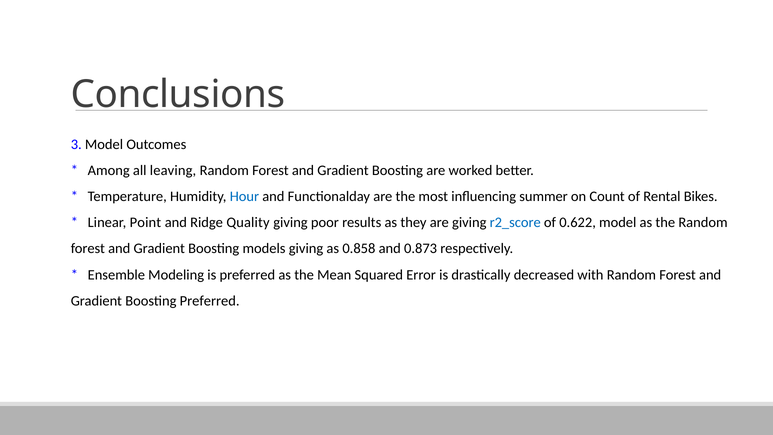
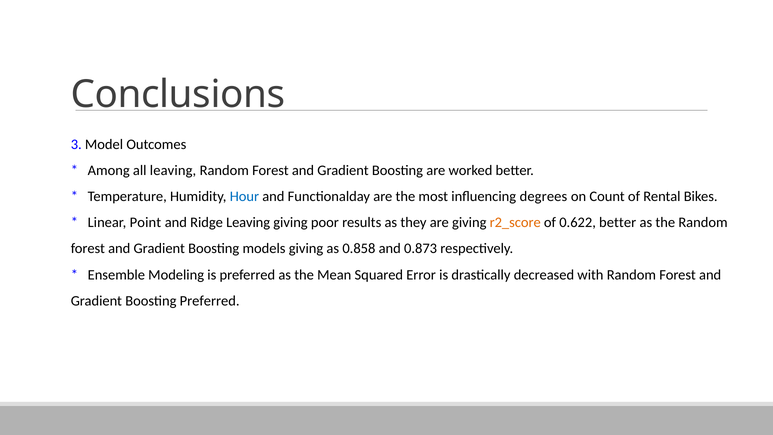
summer: summer -> degrees
Ridge Quality: Quality -> Leaving
r2_score colour: blue -> orange
0.622 model: model -> better
